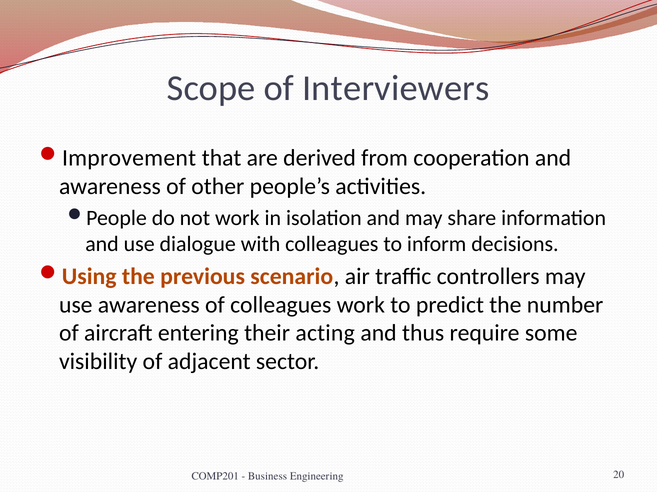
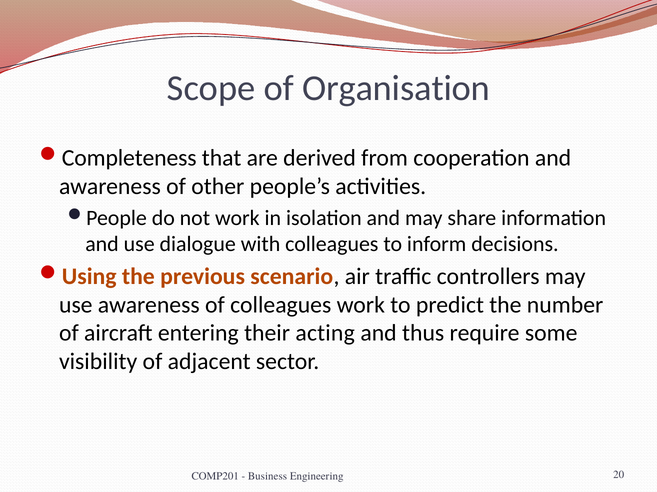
Interviewers: Interviewers -> Organisation
Improvement: Improvement -> Completeness
